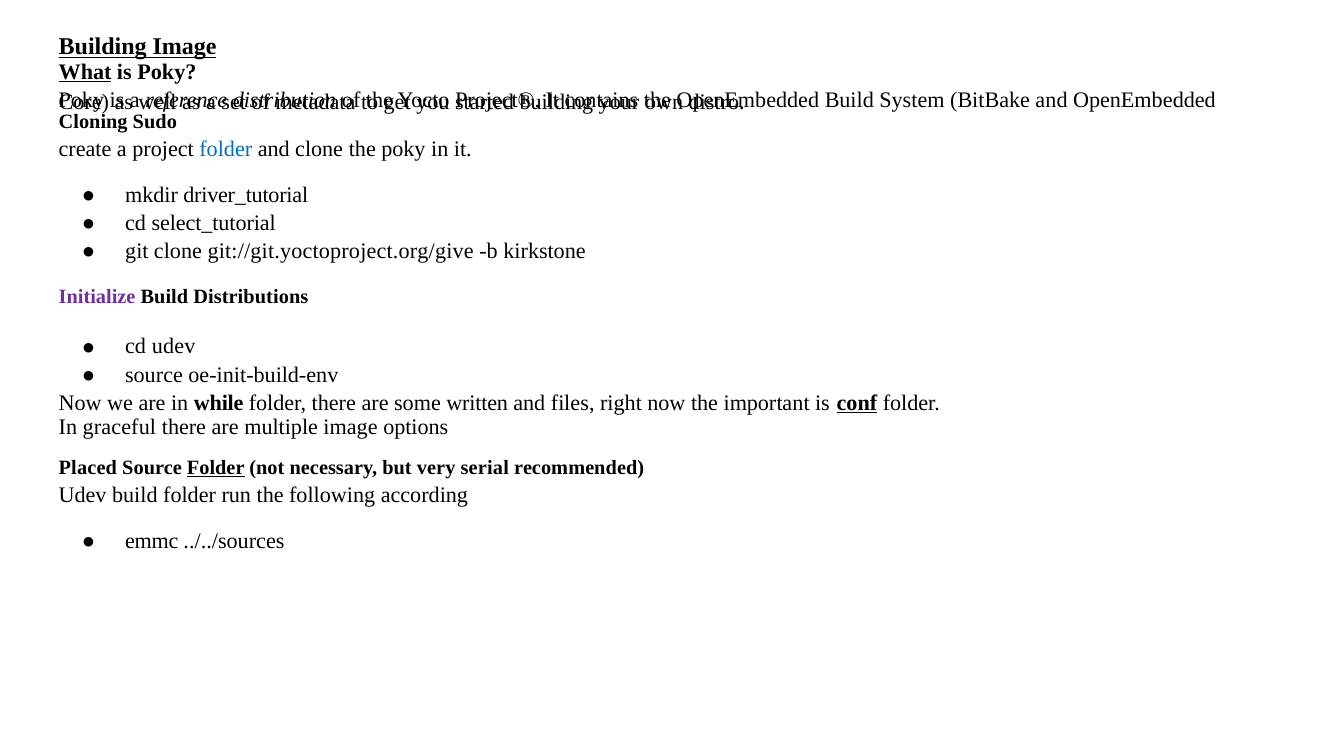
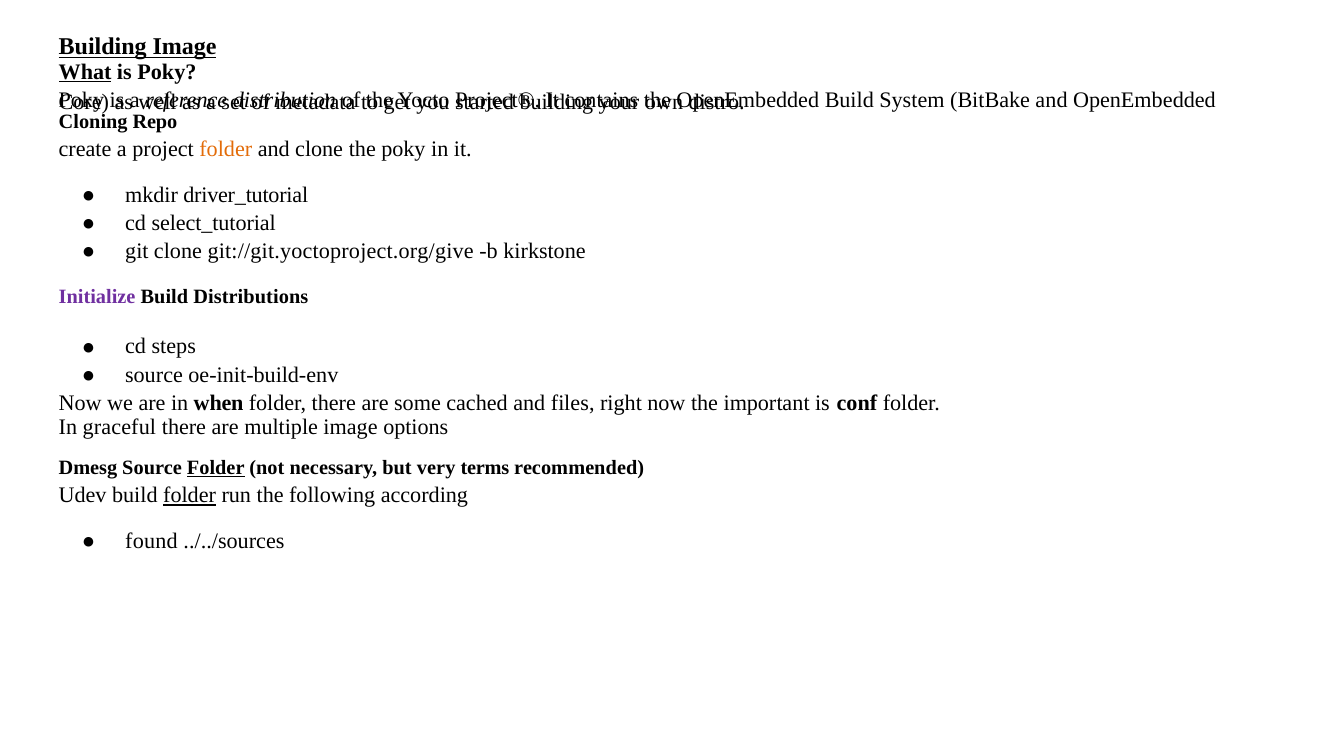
Sudo: Sudo -> Repo
folder at (226, 149) colour: blue -> orange
cd udev: udev -> steps
while: while -> when
written: written -> cached
conf underline: present -> none
Placed: Placed -> Dmesg
serial: serial -> terms
folder at (190, 495) underline: none -> present
emmc: emmc -> found
